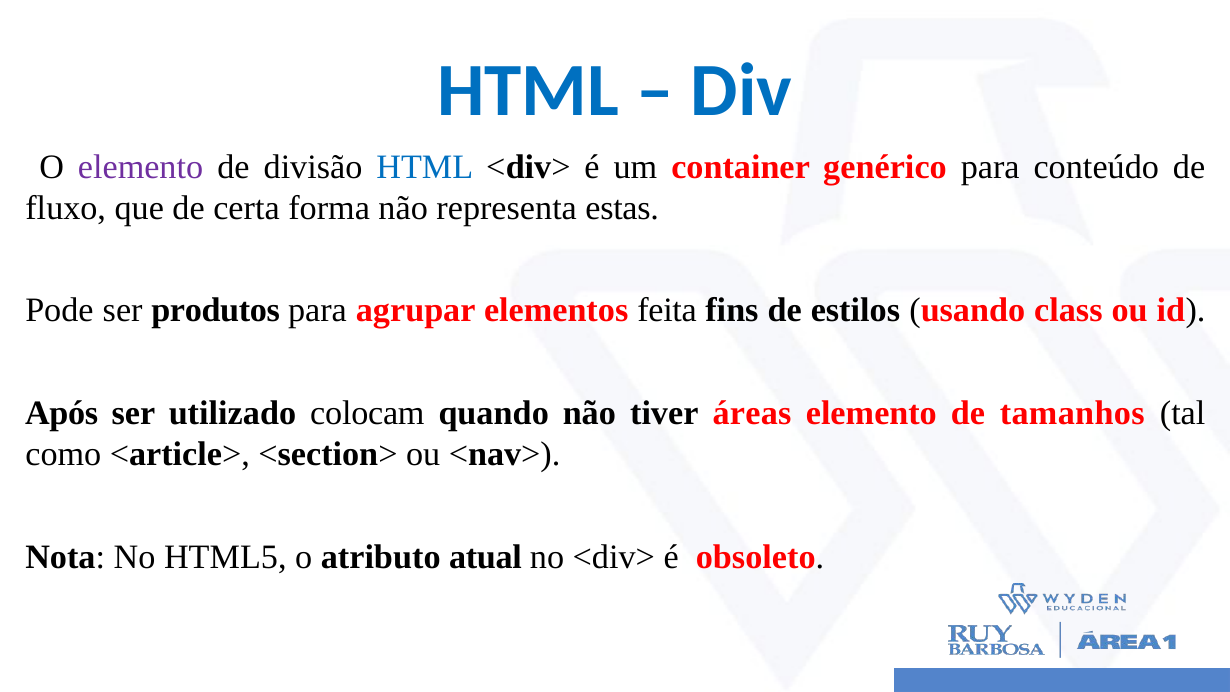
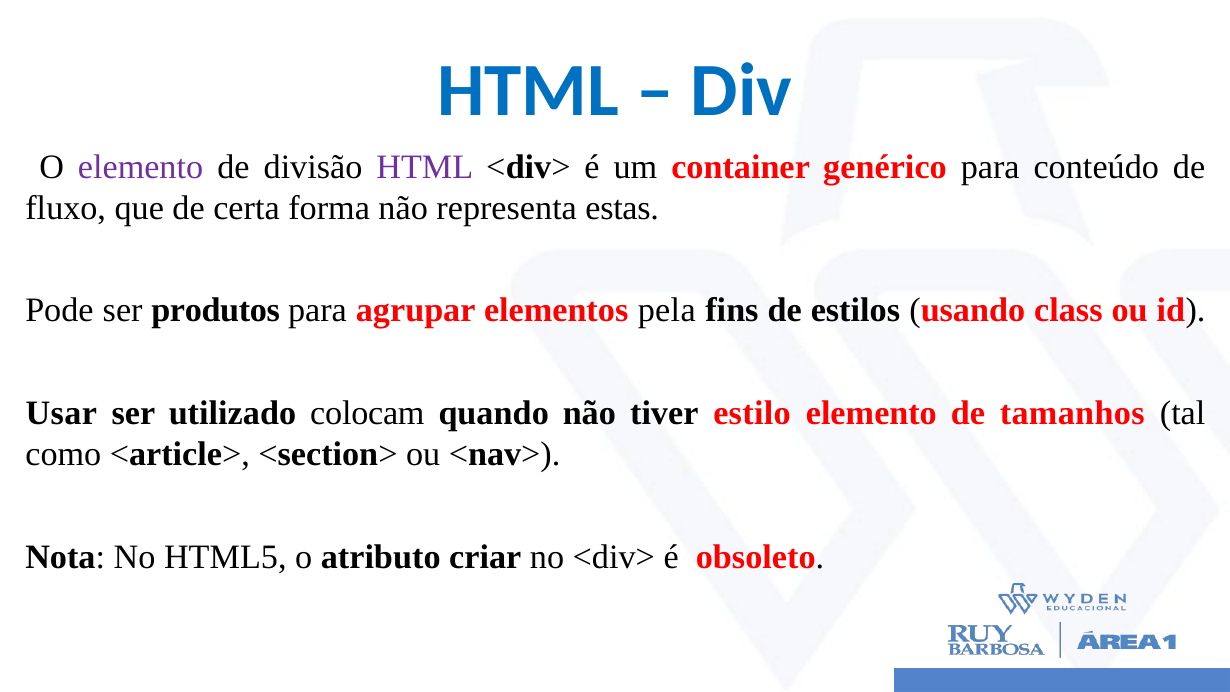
HTML at (425, 167) colour: blue -> purple
feita: feita -> pela
Após: Após -> Usar
áreas: áreas -> estilo
atual: atual -> criar
